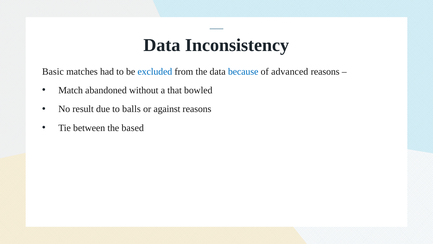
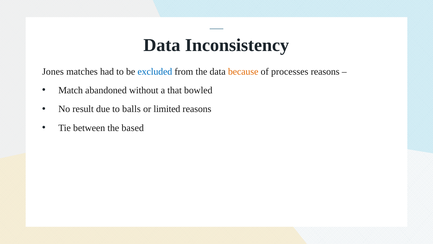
Basic: Basic -> Jones
because colour: blue -> orange
advanced: advanced -> processes
against: against -> limited
